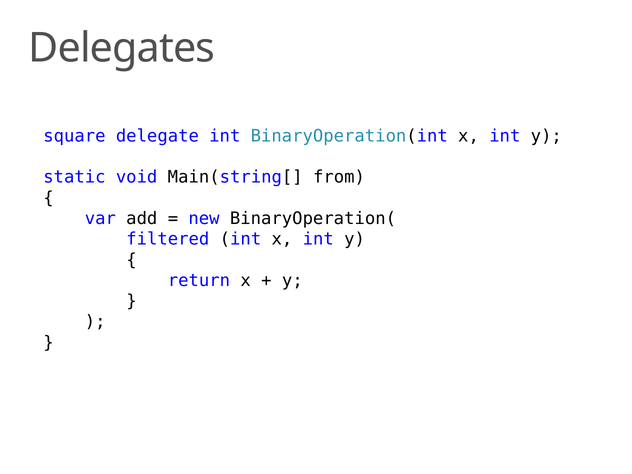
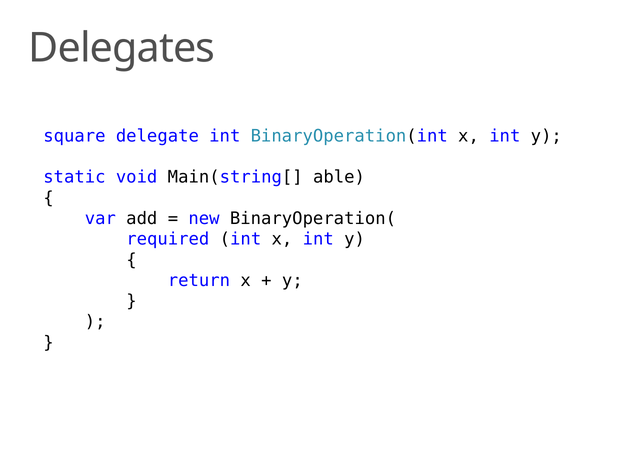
from: from -> able
filtered: filtered -> required
